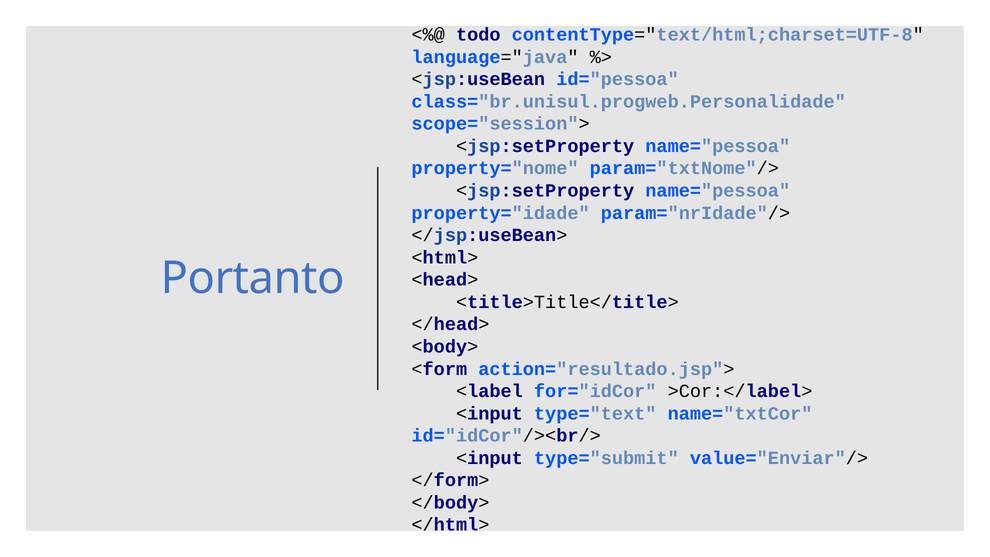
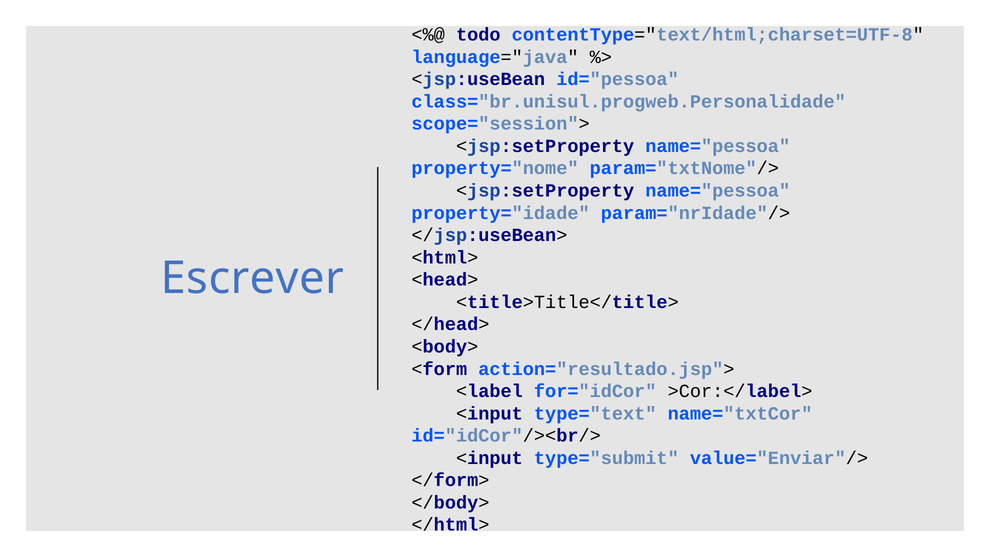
Portanto: Portanto -> Escrever
